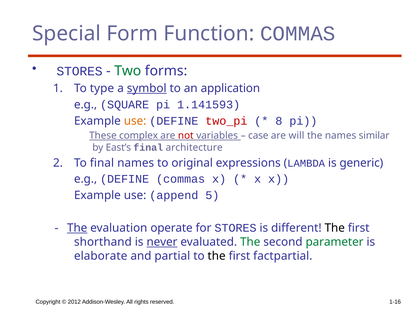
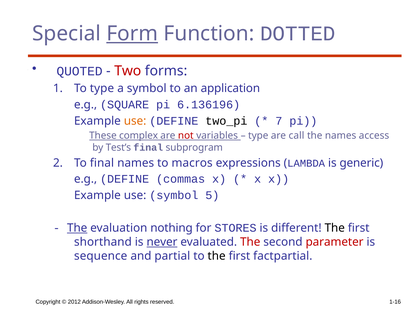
Form underline: none -> present
Function COMMAS: COMMAS -> DOTTED
STORES at (80, 71): STORES -> QUOTED
Two colour: green -> red
symbol at (147, 88) underline: present -> none
1.141593: 1.141593 -> 6.136196
two_pi colour: red -> black
8: 8 -> 7
case at (258, 136): case -> type
will: will -> call
similar: similar -> access
East’s: East’s -> Test’s
architecture: architecture -> subprogram
original: original -> macros
use append: append -> symbol
operate: operate -> nothing
The at (250, 242) colour: green -> red
parameter colour: green -> red
elaborate: elaborate -> sequence
